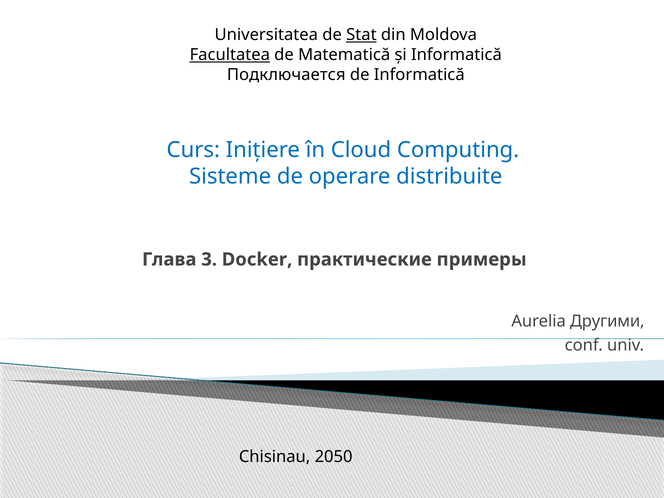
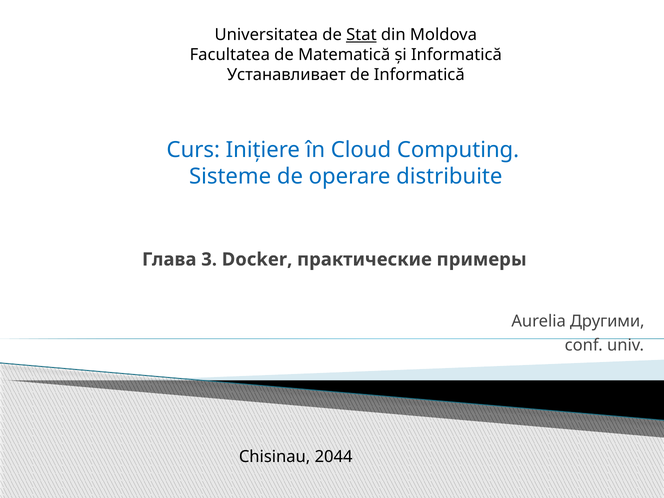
Facultatea underline: present -> none
Подключается: Подключается -> Устанавливает
2050: 2050 -> 2044
